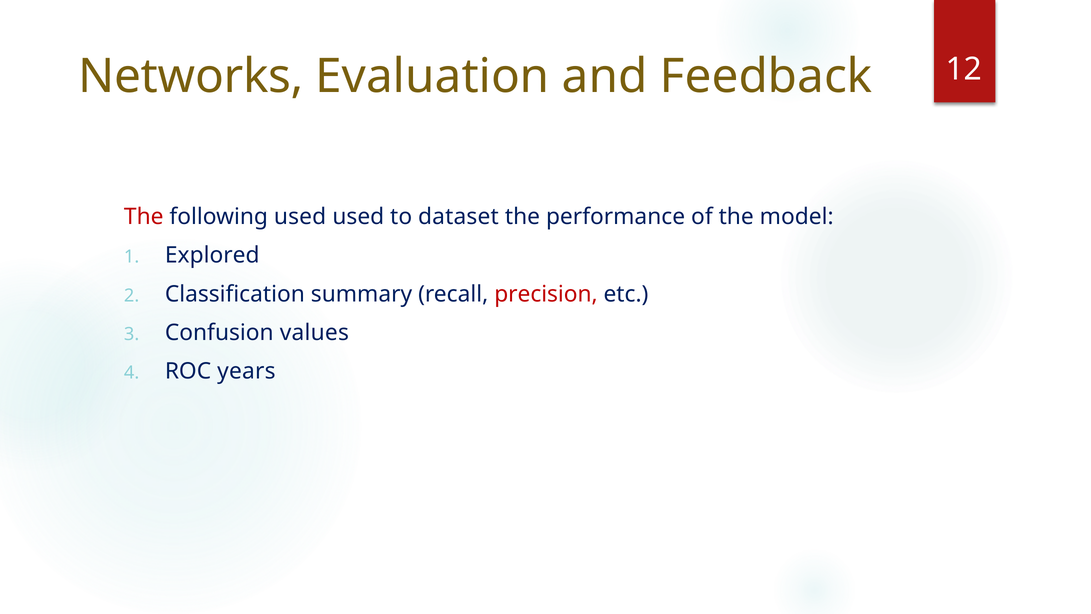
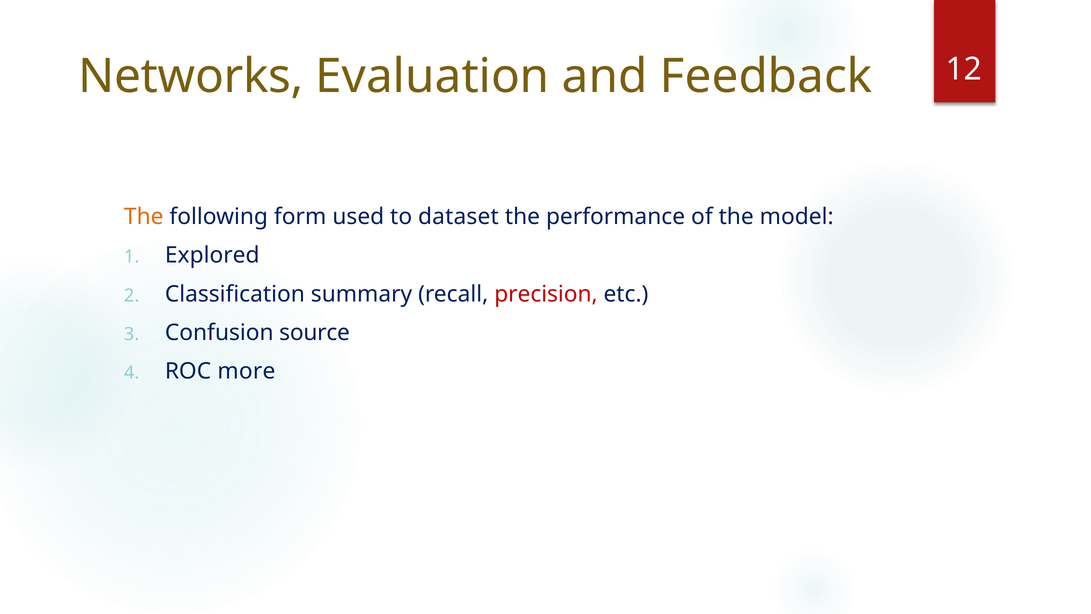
The at (144, 217) colour: red -> orange
following used: used -> form
values: values -> source
years: years -> more
